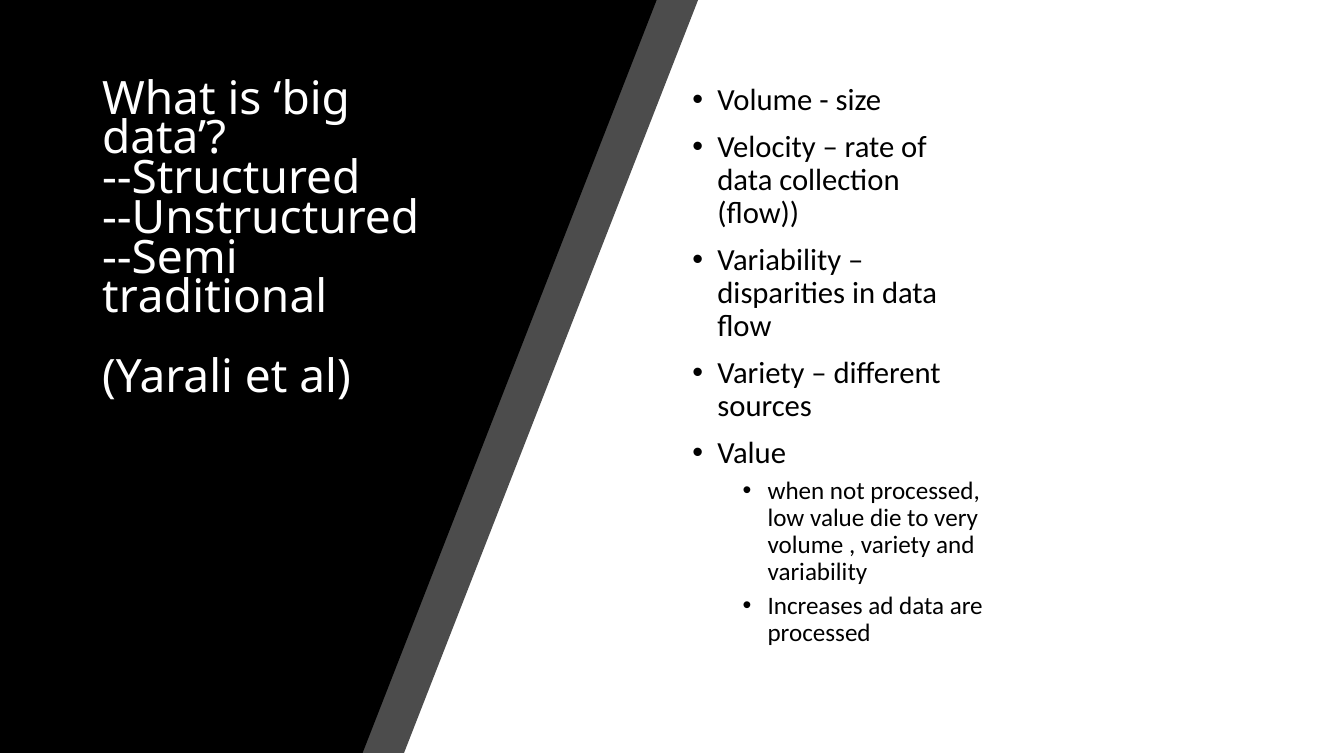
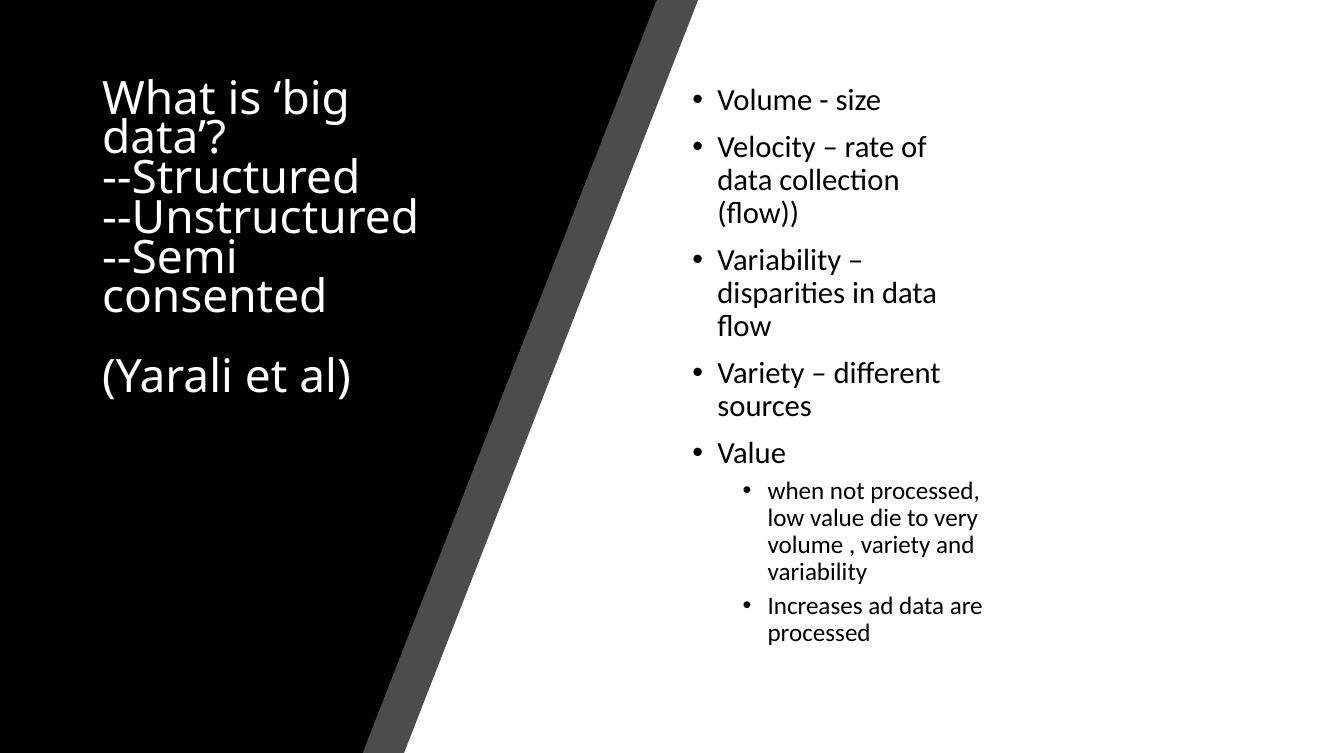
traditional: traditional -> consented
